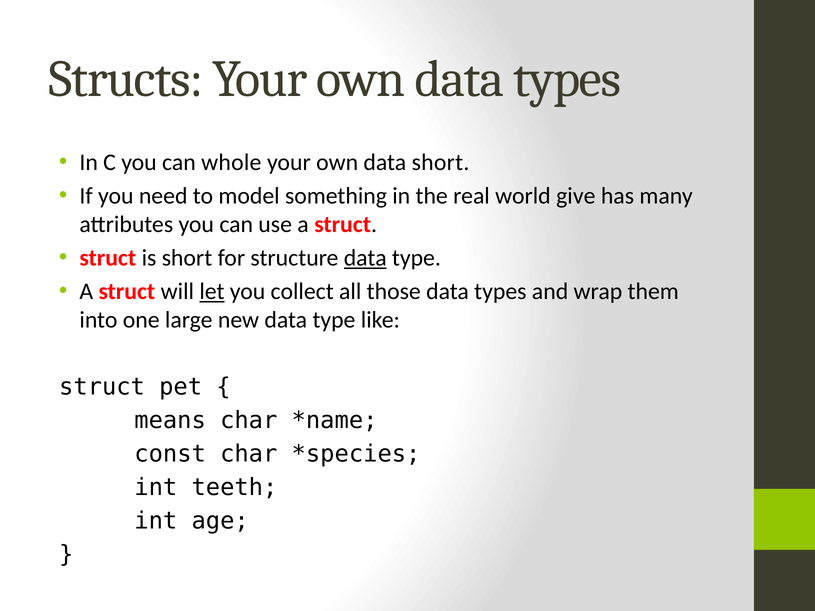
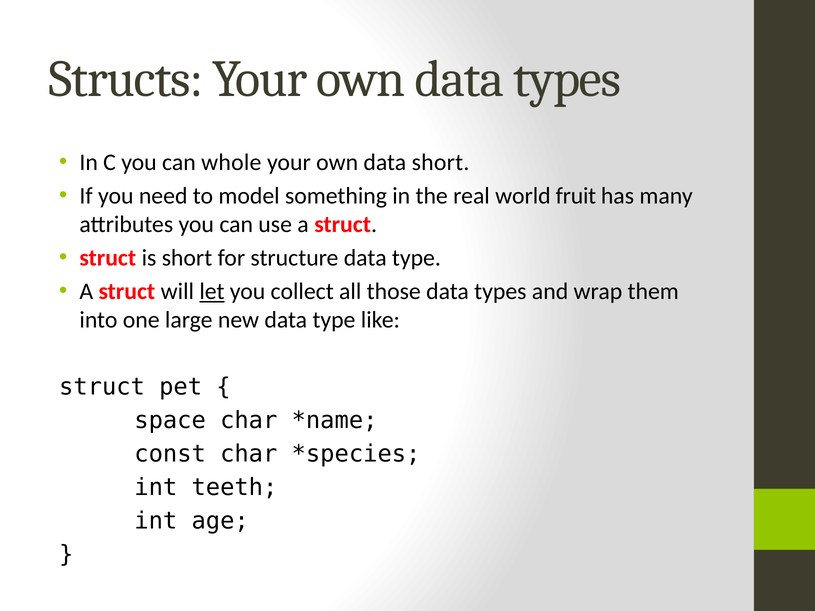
give: give -> fruit
data at (365, 258) underline: present -> none
means: means -> space
